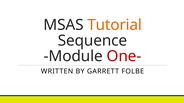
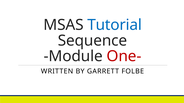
Tutorial colour: orange -> blue
